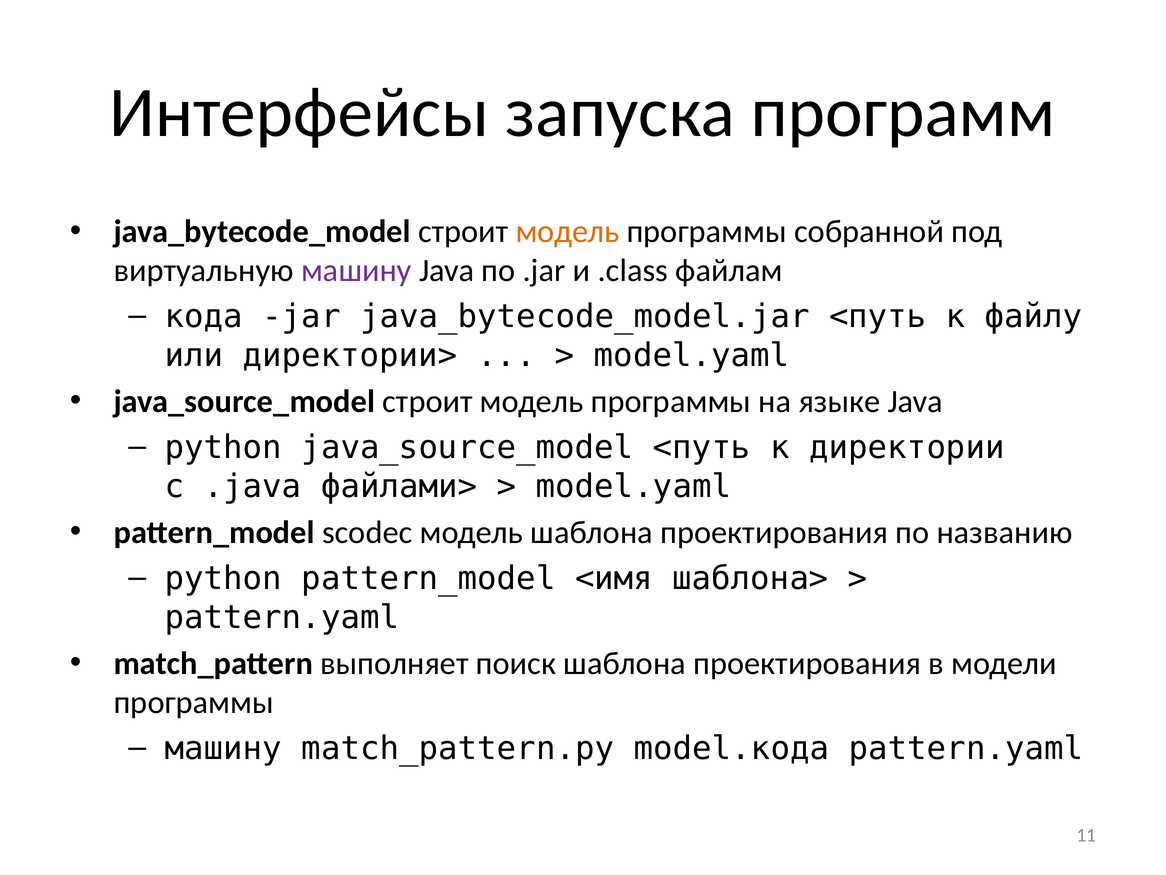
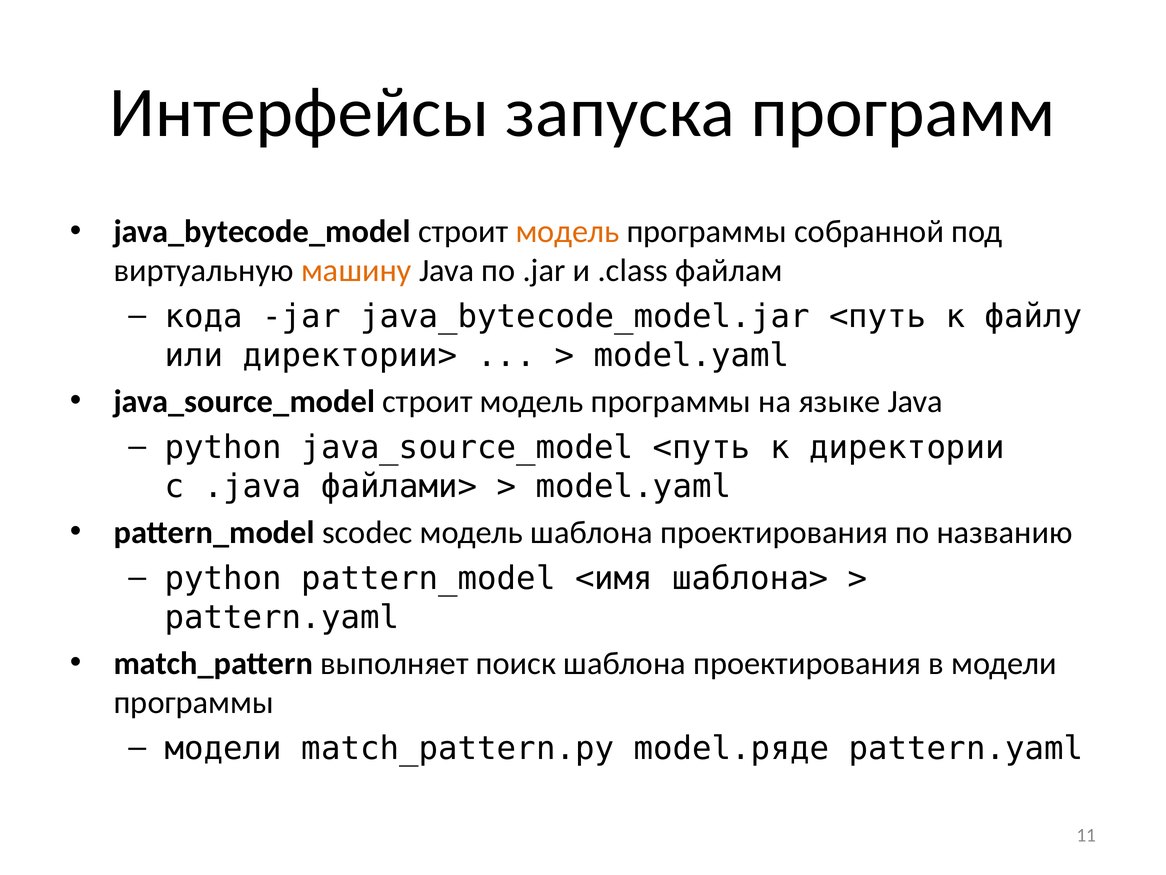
машину at (356, 270) colour: purple -> orange
машину at (223, 748): машину -> модели
model.кода: model.кода -> model.ряде
